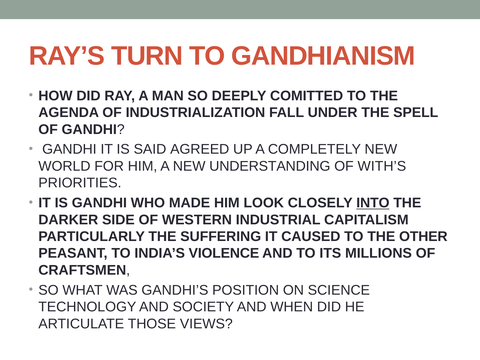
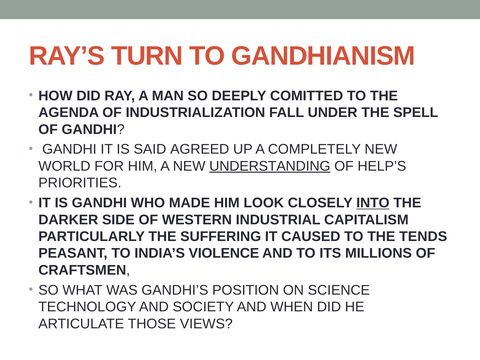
UNDERSTANDING underline: none -> present
WITH’S: WITH’S -> HELP’S
OTHER: OTHER -> TENDS
